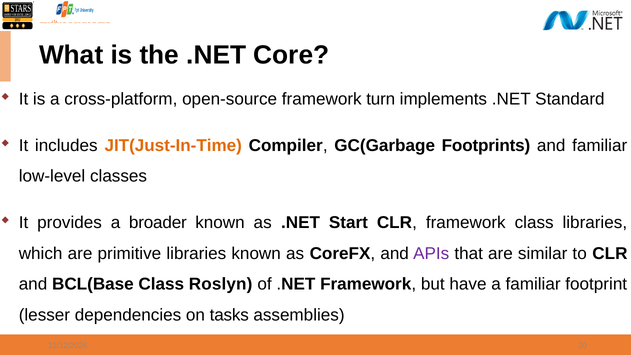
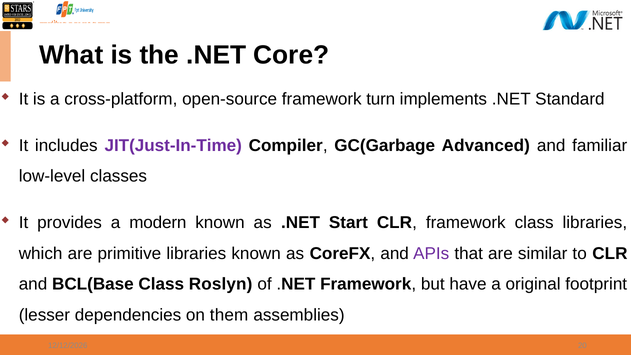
JIT(Just-In-Time colour: orange -> purple
Footprints: Footprints -> Advanced
broader: broader -> modern
a familiar: familiar -> original
tasks: tasks -> them
